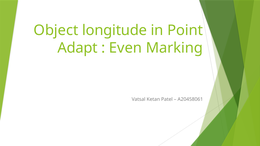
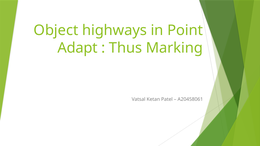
longitude: longitude -> highways
Even: Even -> Thus
